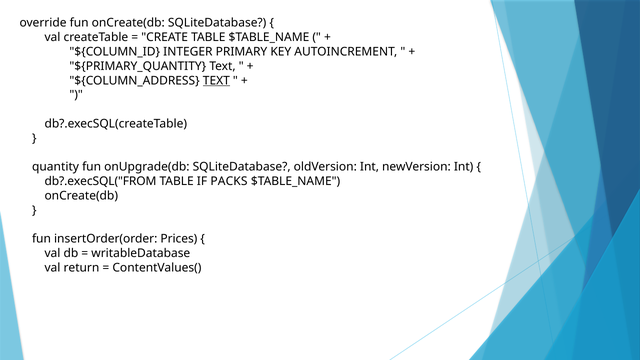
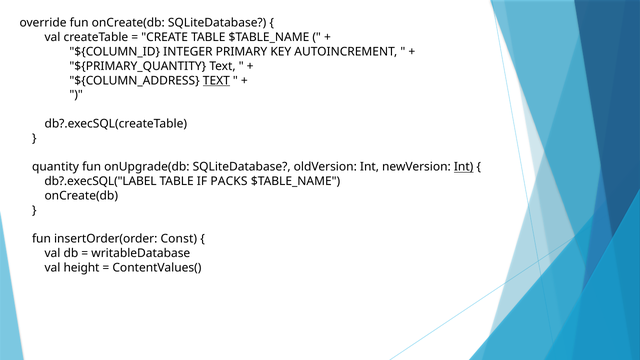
Int at (464, 167) underline: none -> present
db?.execSQL("FROM: db?.execSQL("FROM -> db?.execSQL("LABEL
Prices: Prices -> Const
return: return -> height
